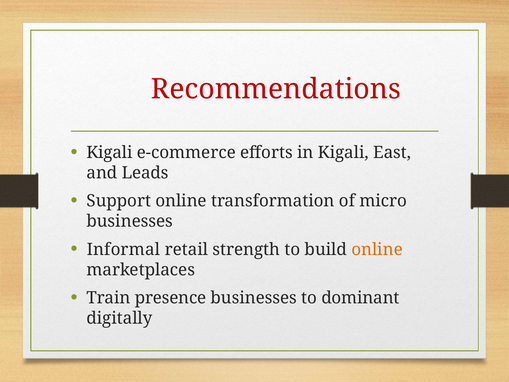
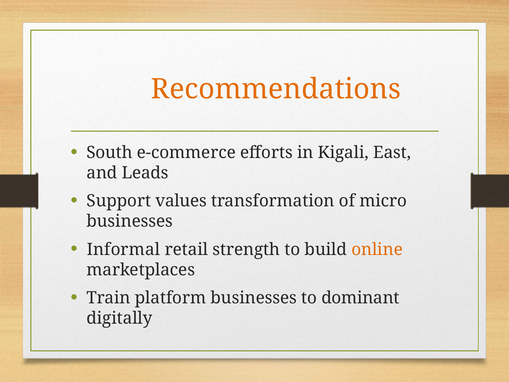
Recommendations colour: red -> orange
Kigali at (109, 153): Kigali -> South
Support online: online -> values
presence: presence -> platform
